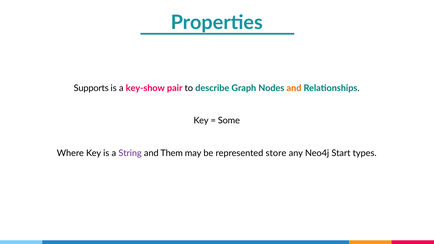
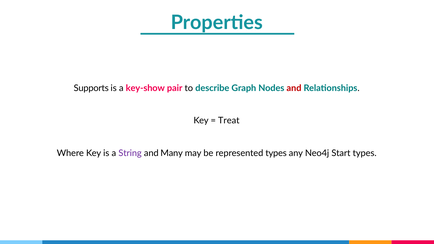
and at (294, 88) colour: orange -> red
Some: Some -> Treat
Them: Them -> Many
represented store: store -> types
